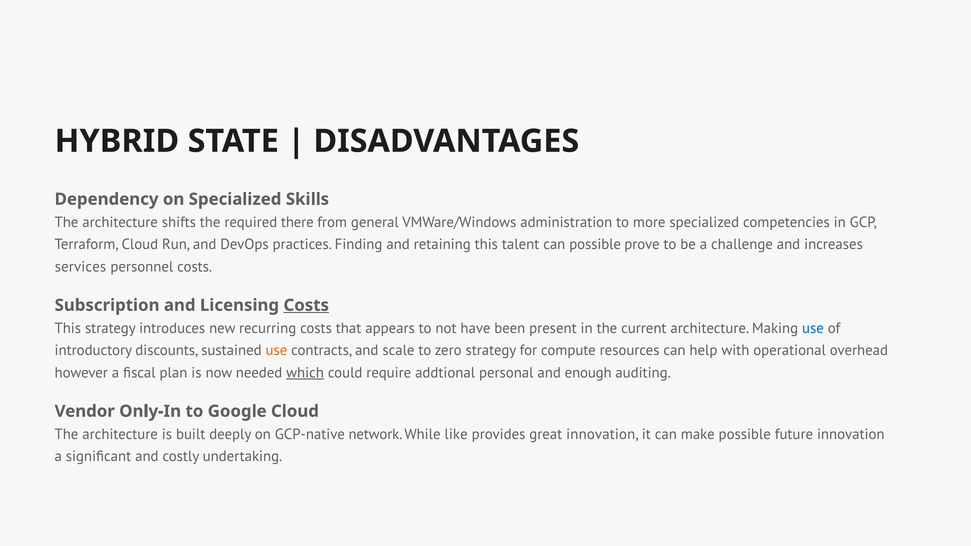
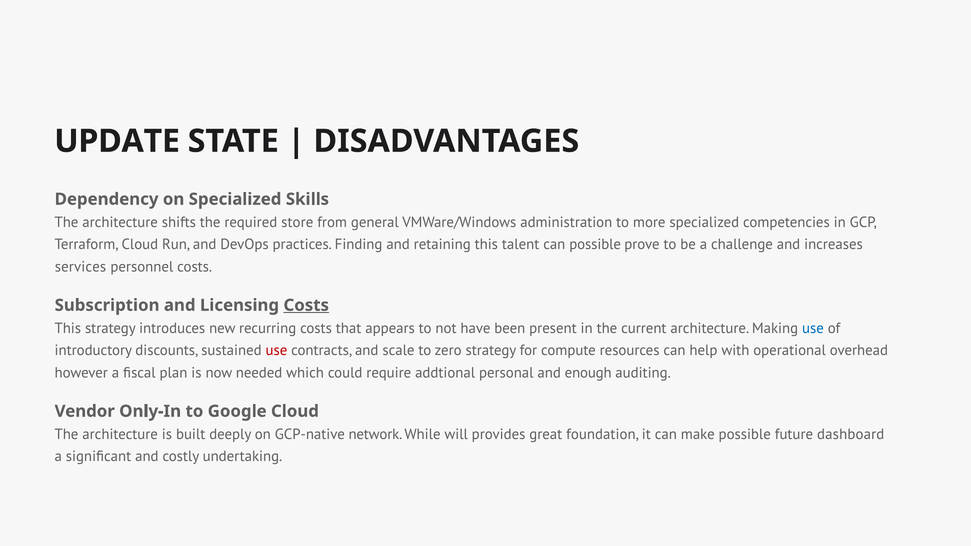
HYBRID: HYBRID -> UPDATE
there: there -> store
use at (276, 351) colour: orange -> red
which underline: present -> none
like: like -> will
great innovation: innovation -> foundation
future innovation: innovation -> dashboard
